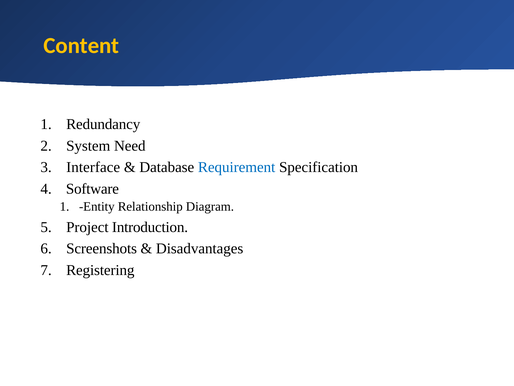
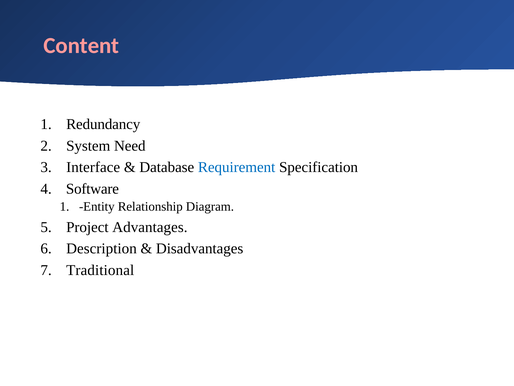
Content colour: yellow -> pink
Introduction: Introduction -> Advantages
Screenshots: Screenshots -> Description
Registering: Registering -> Traditional
